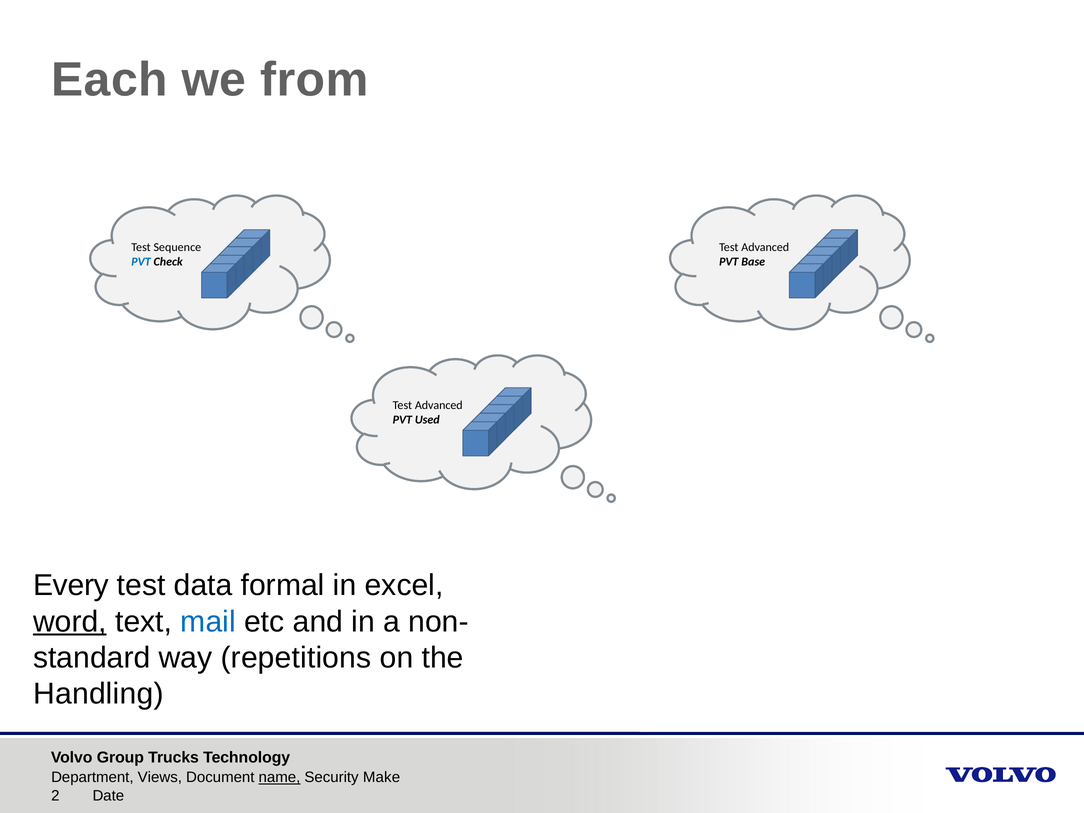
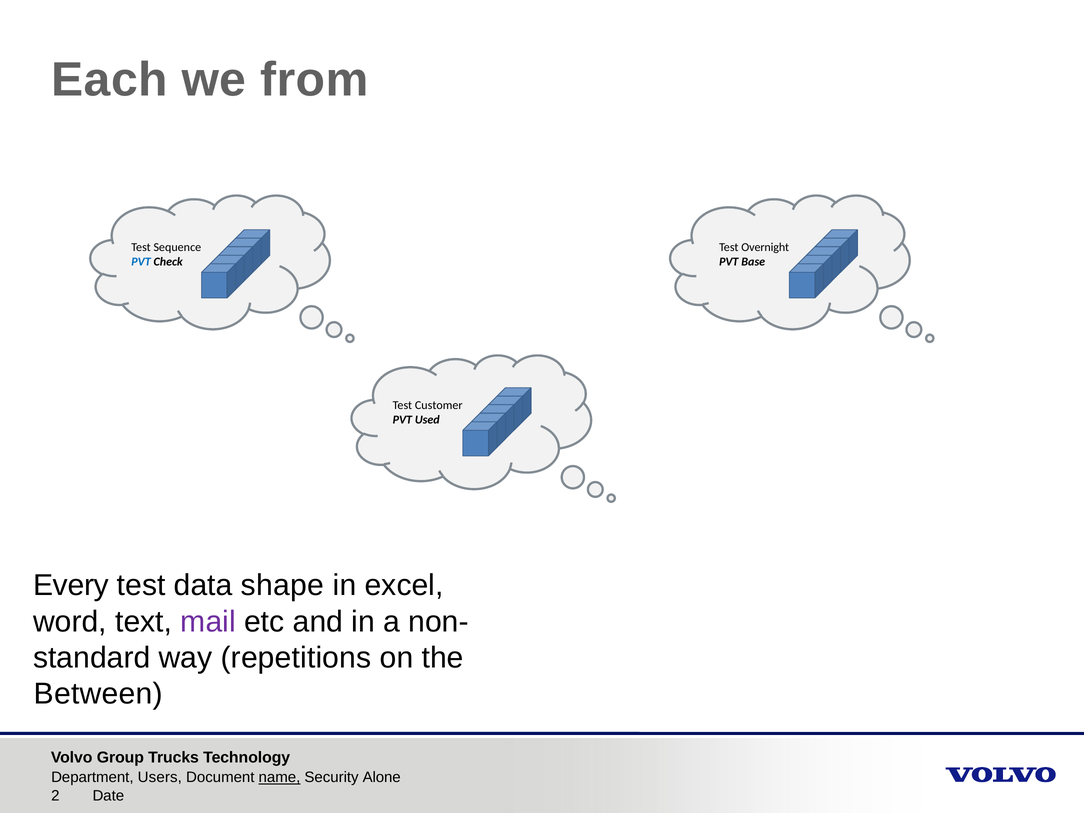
Advanced at (765, 247): Advanced -> Overnight
Advanced at (439, 405): Advanced -> Customer
formal: formal -> shape
word underline: present -> none
mail colour: blue -> purple
Handling: Handling -> Between
Views: Views -> Users
Make: Make -> Alone
